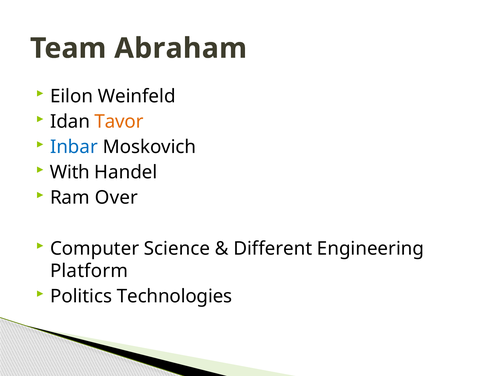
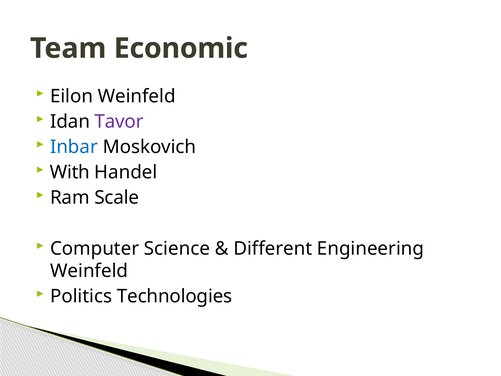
Abraham: Abraham -> Economic
Tavor colour: orange -> purple
Over: Over -> Scale
Platform at (89, 271): Platform -> Weinfeld
